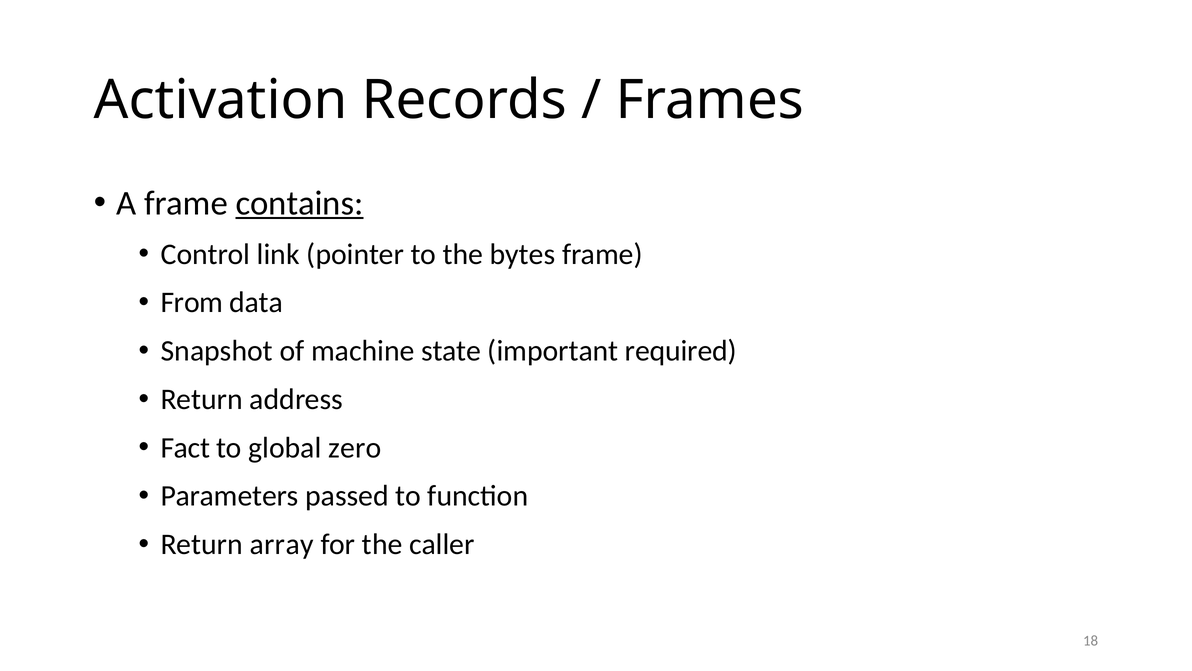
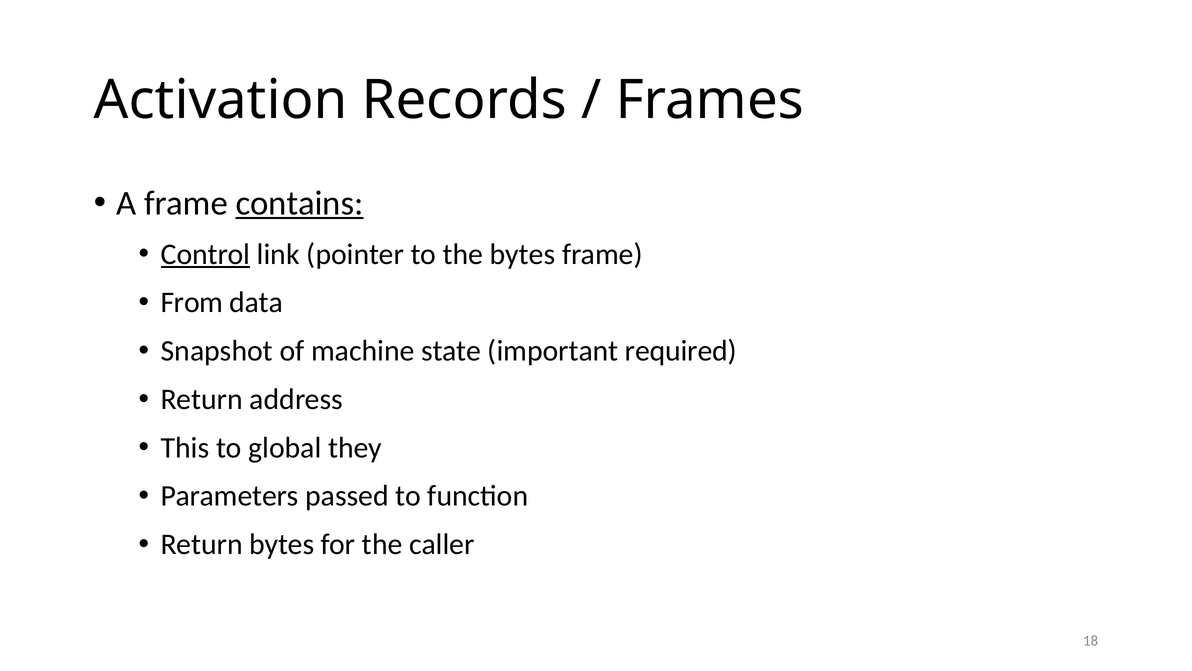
Control underline: none -> present
Fact: Fact -> This
zero: zero -> they
Return array: array -> bytes
